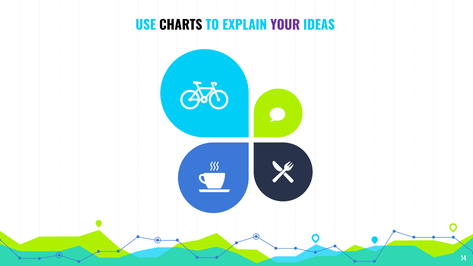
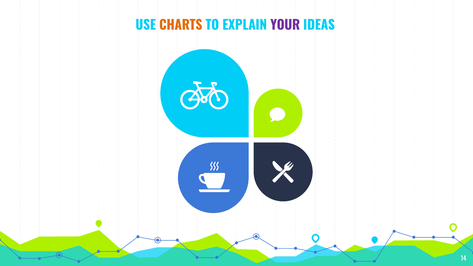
CHARTS colour: black -> orange
